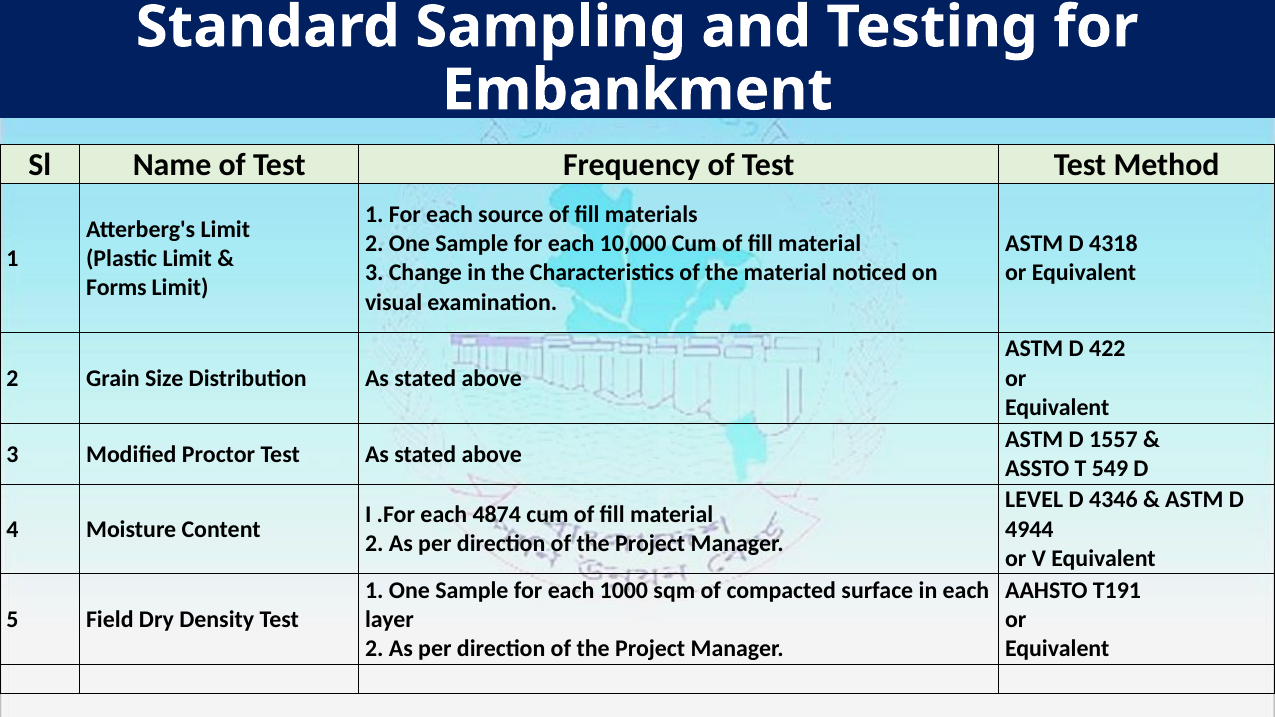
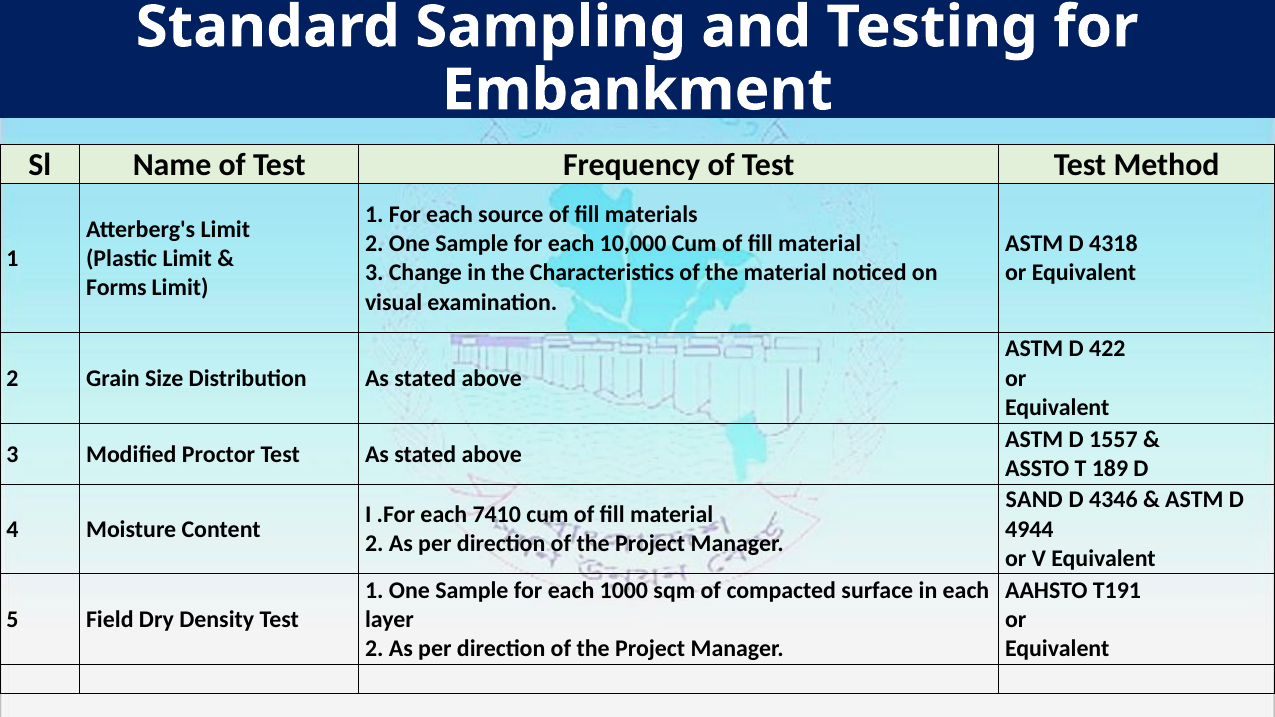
549: 549 -> 189
LEVEL: LEVEL -> SAND
4874: 4874 -> 7410
